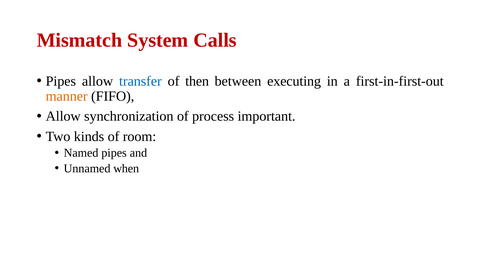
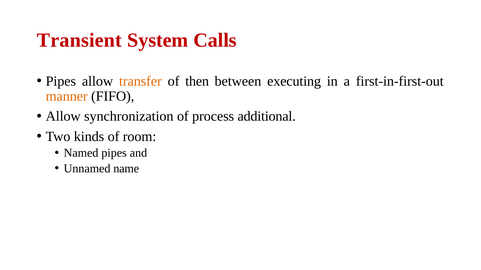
Mismatch: Mismatch -> Transient
transfer colour: blue -> orange
important: important -> additional
when: when -> name
